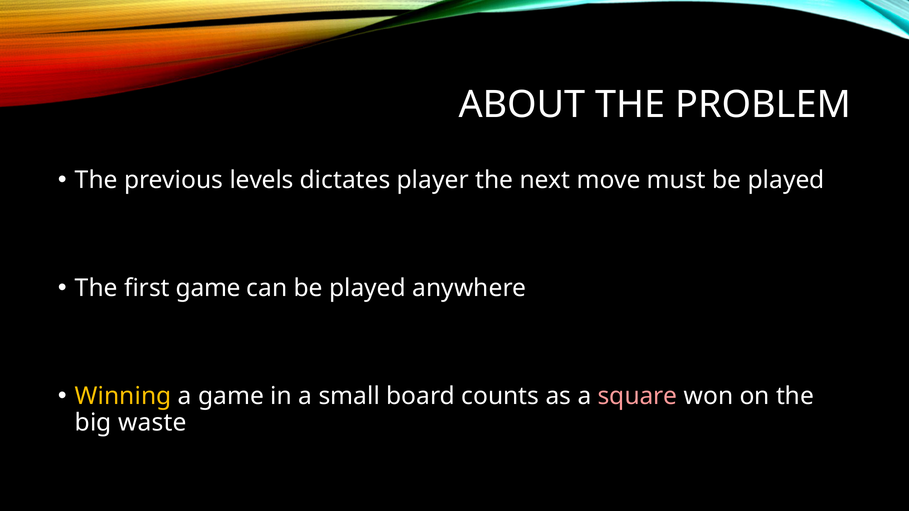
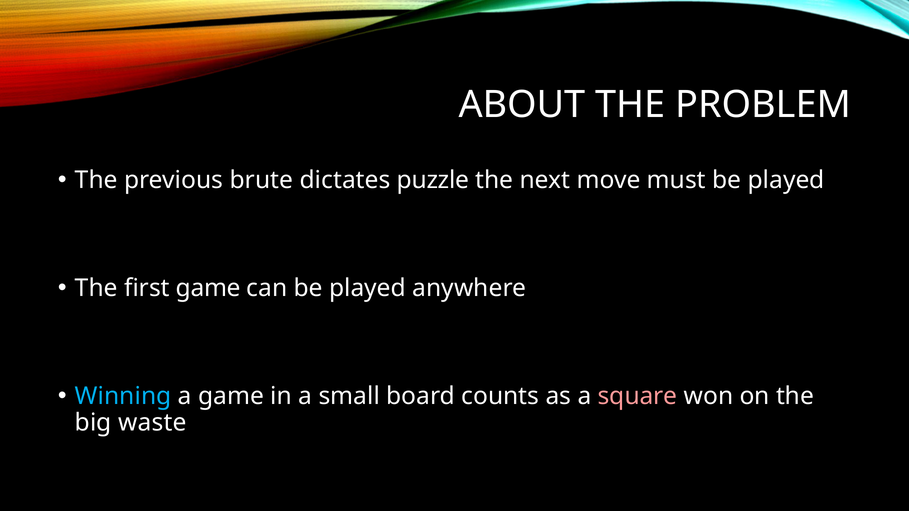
levels: levels -> brute
player: player -> puzzle
Winning colour: yellow -> light blue
